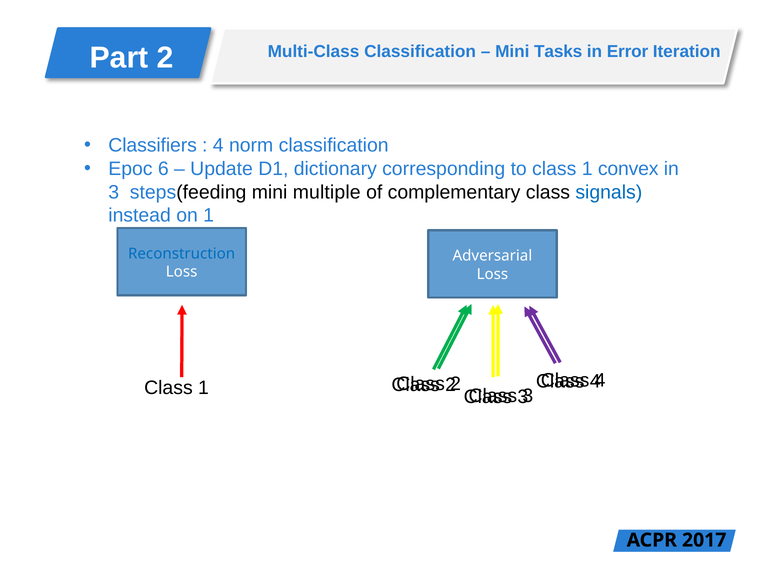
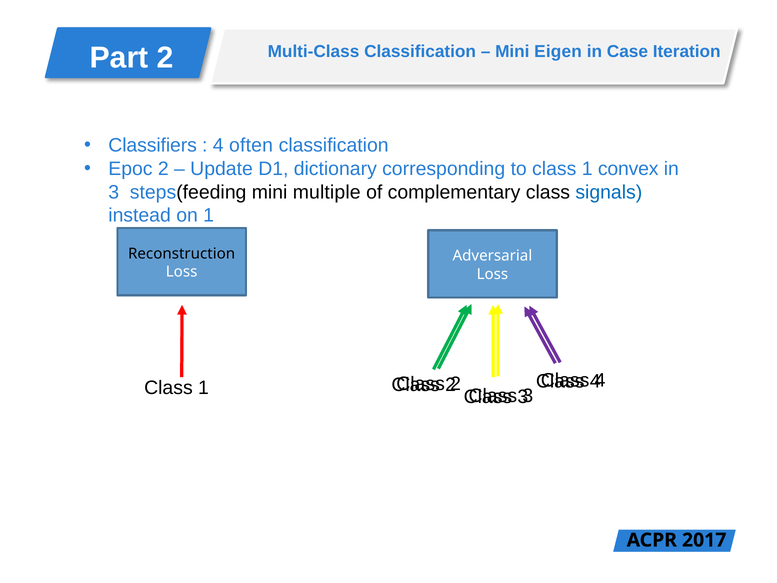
Tasks: Tasks -> Eigen
Error: Error -> Case
norm: norm -> often
Epoc 6: 6 -> 2
Reconstruction colour: blue -> black
